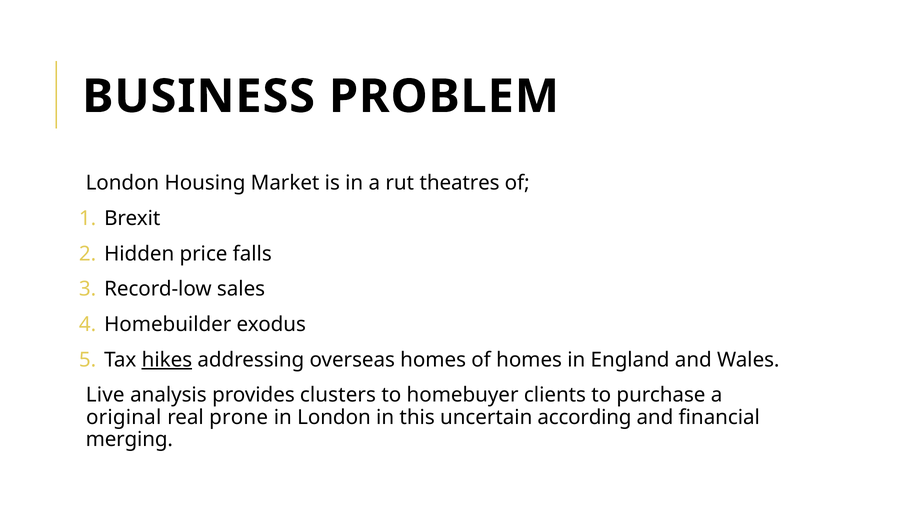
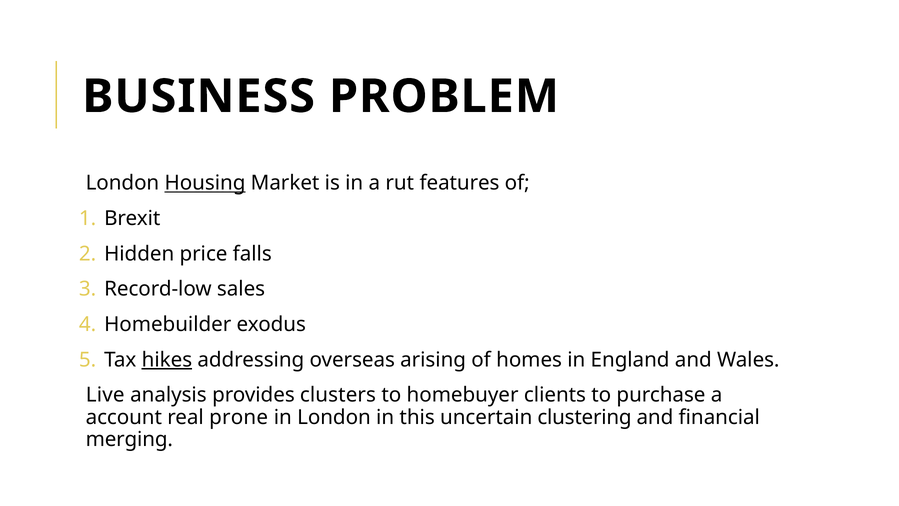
Housing underline: none -> present
theatres: theatres -> features
overseas homes: homes -> arising
original: original -> account
according: according -> clustering
